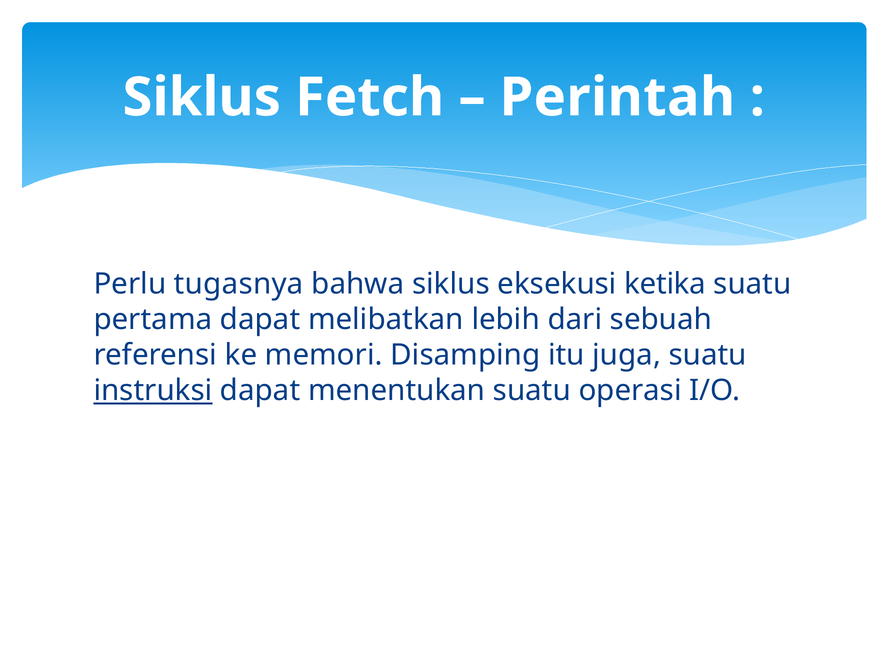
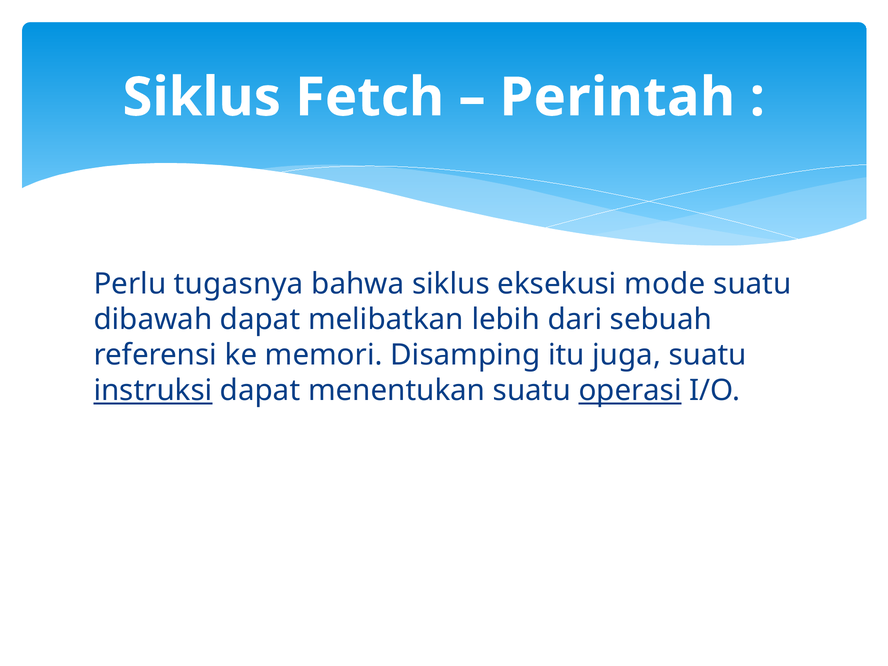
ketika: ketika -> mode
pertama: pertama -> dibawah
operasi underline: none -> present
